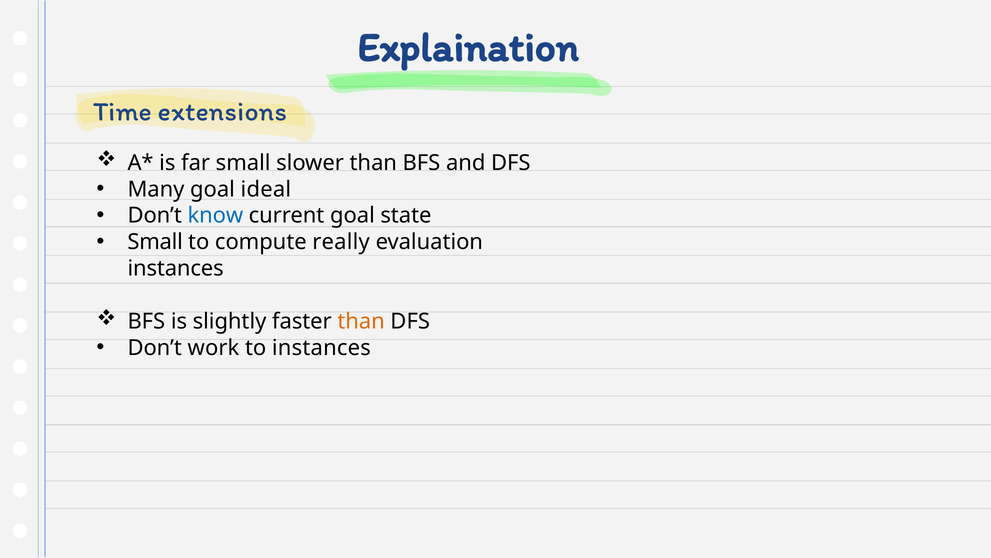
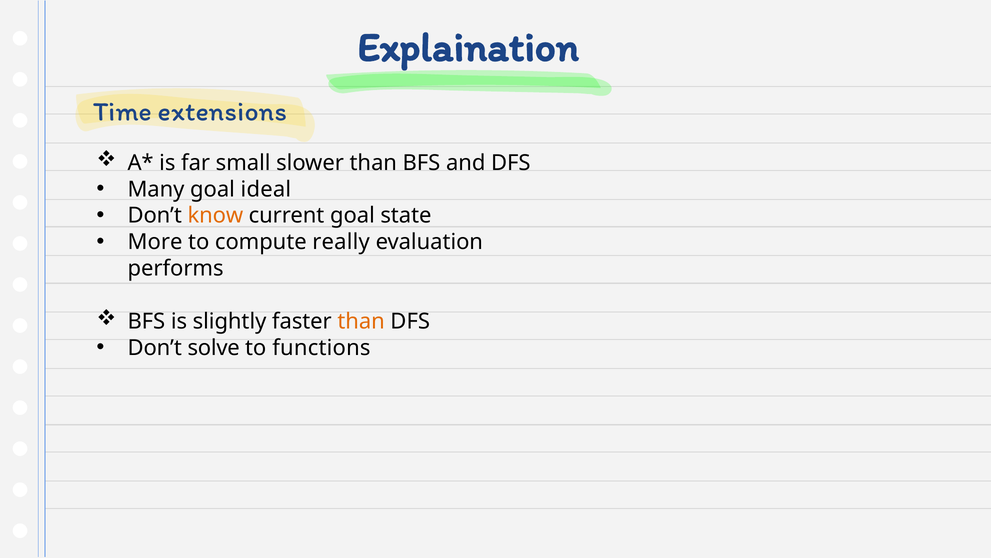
know colour: blue -> orange
Small at (155, 242): Small -> More
instances at (176, 268): instances -> performs
work: work -> solve
to instances: instances -> functions
